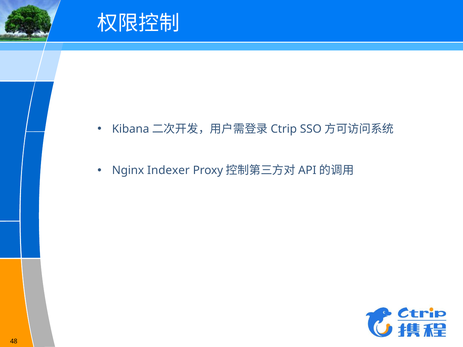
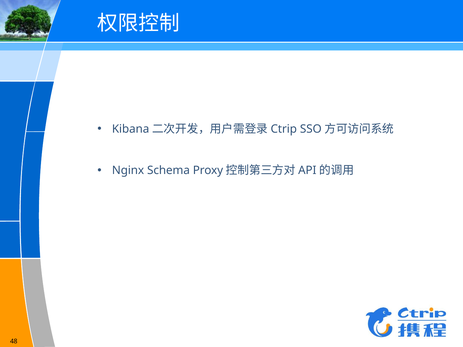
Indexer: Indexer -> Schema
